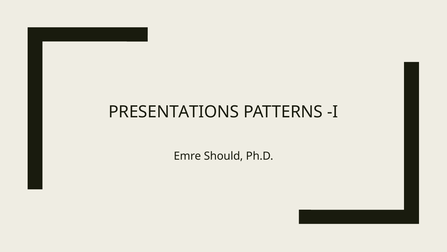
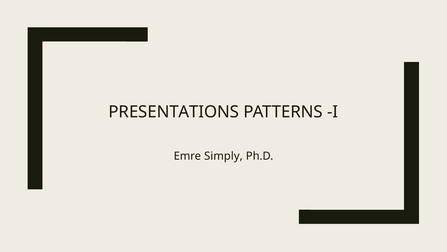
Should: Should -> Simply
